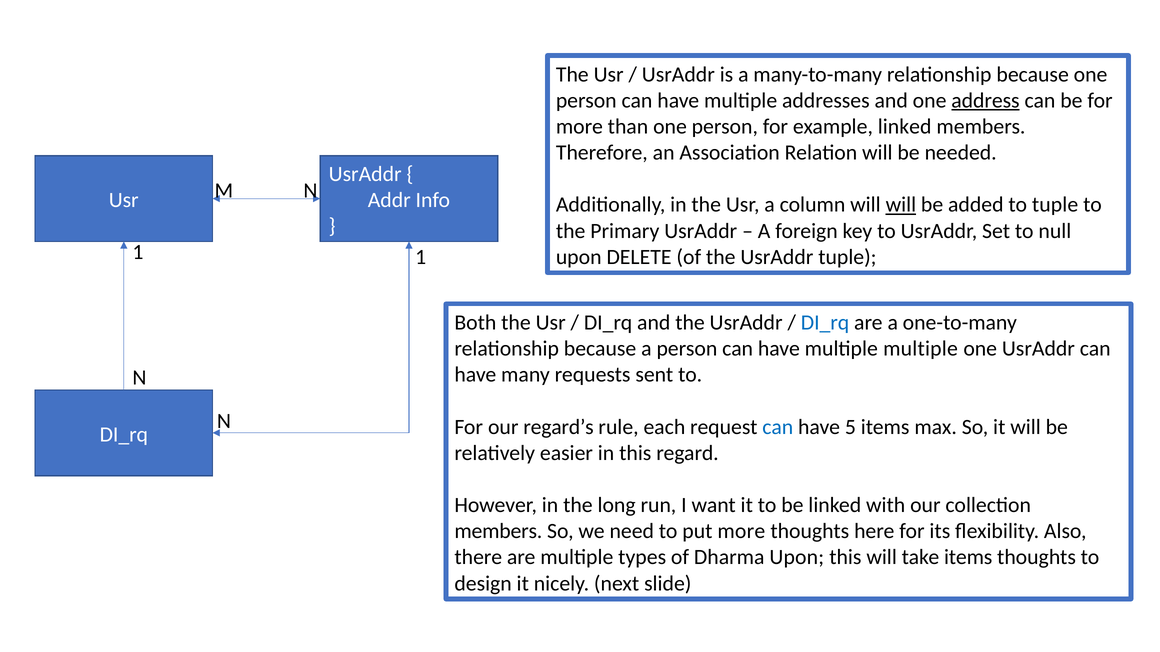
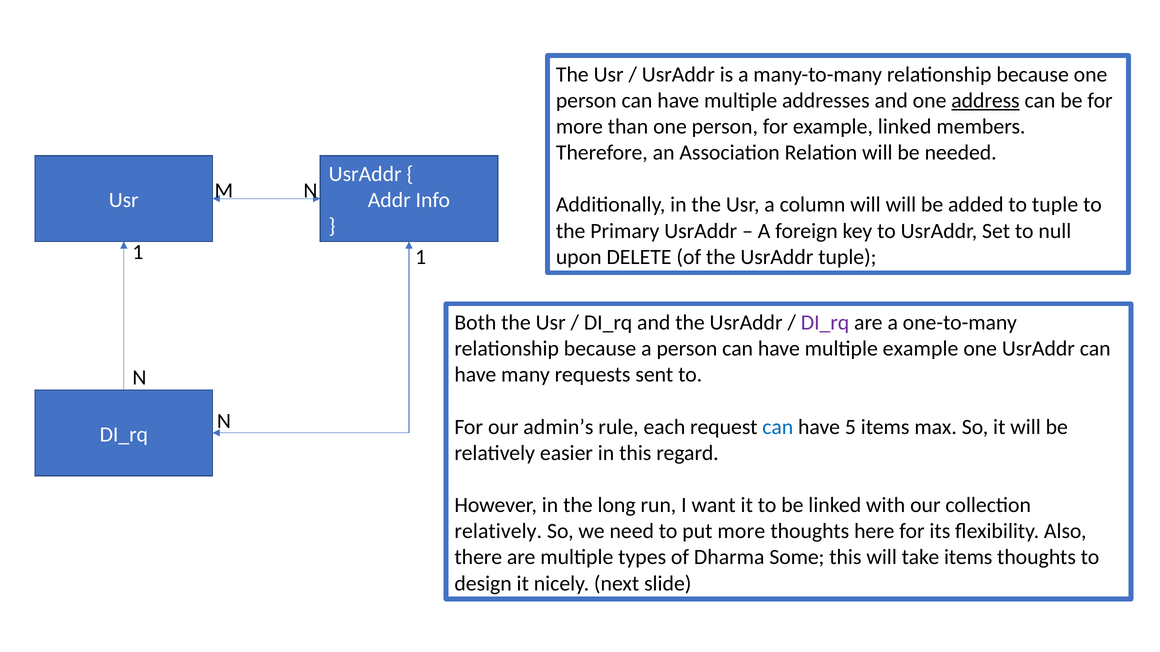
will at (901, 205) underline: present -> none
DI_rq at (825, 323) colour: blue -> purple
multiple multiple: multiple -> example
regard’s: regard’s -> admin’s
members at (498, 532): members -> relatively
Dharma Upon: Upon -> Some
